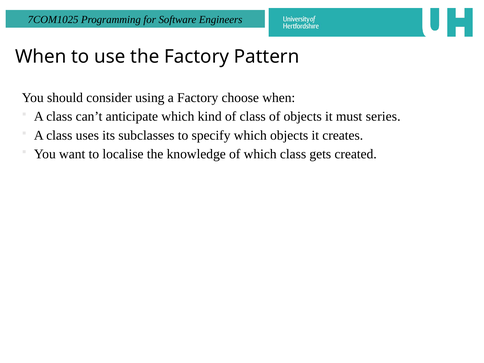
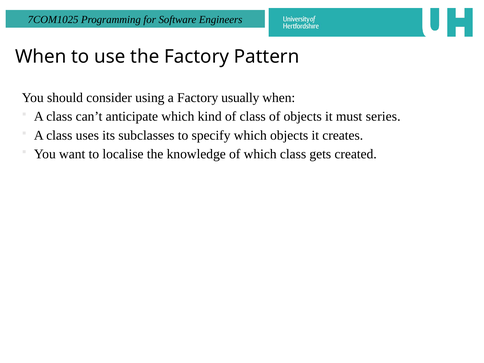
choose: choose -> usually
